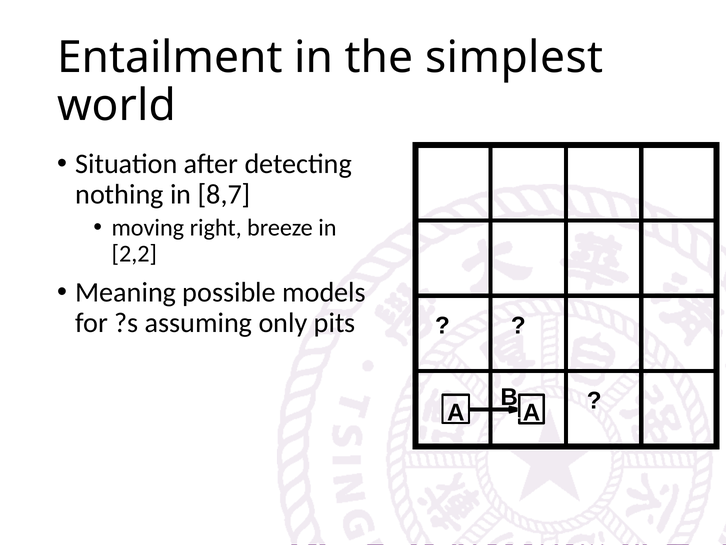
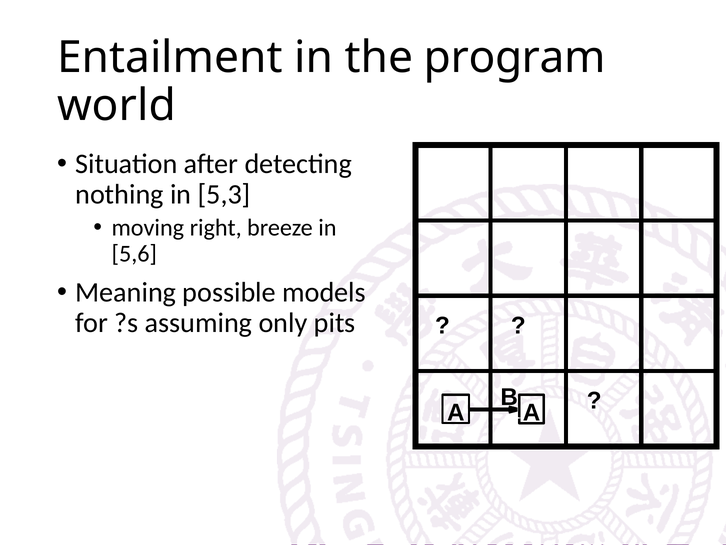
simplest: simplest -> program
8,7: 8,7 -> 5,3
2,2: 2,2 -> 5,6
